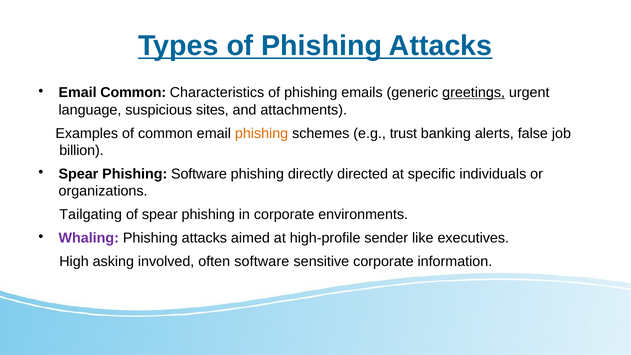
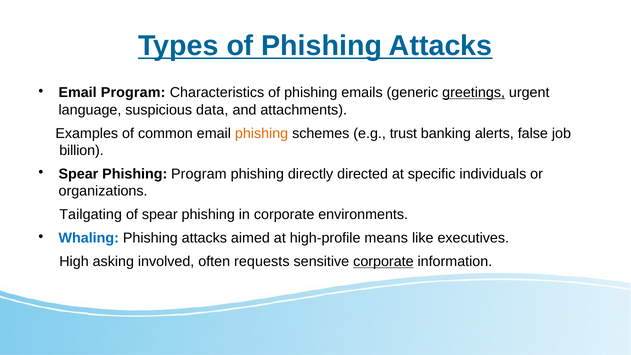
Email Common: Common -> Program
sites: sites -> data
Phishing Software: Software -> Program
Whaling colour: purple -> blue
sender: sender -> means
often software: software -> requests
corporate at (383, 262) underline: none -> present
